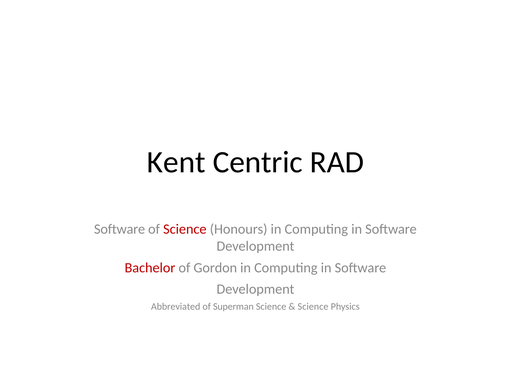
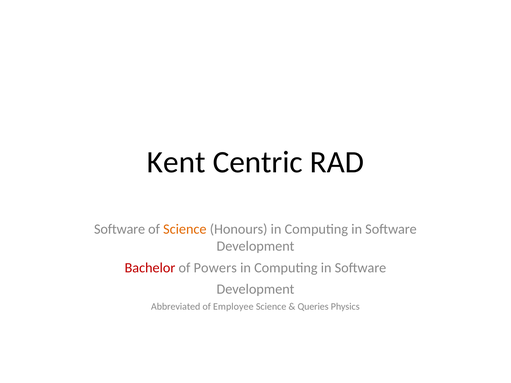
Science at (185, 229) colour: red -> orange
Gordon: Gordon -> Powers
Superman: Superman -> Employee
Science at (313, 307): Science -> Queries
